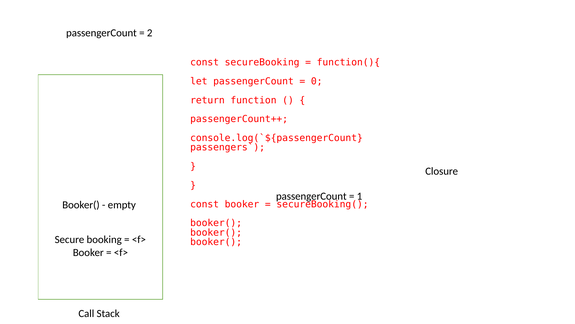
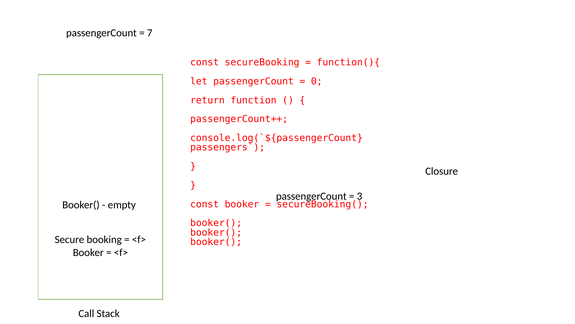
2: 2 -> 7
1: 1 -> 3
